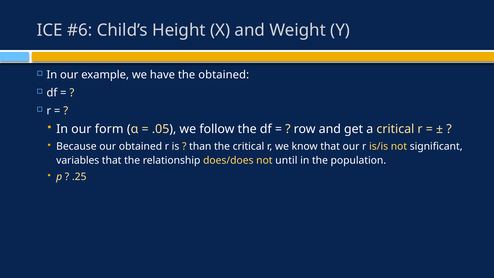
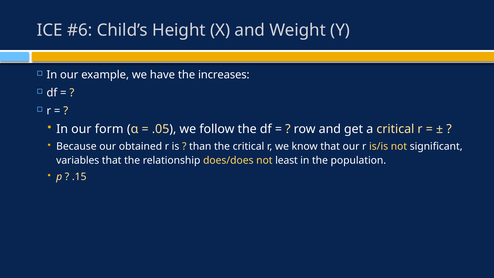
the obtained: obtained -> increases
until: until -> least
.25: .25 -> .15
